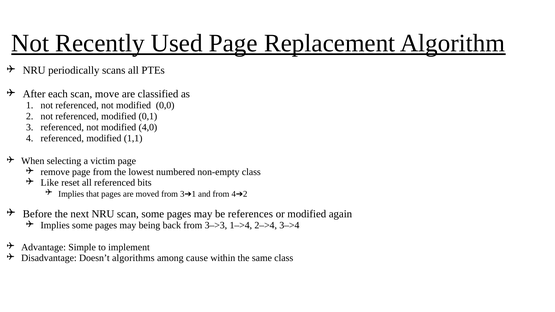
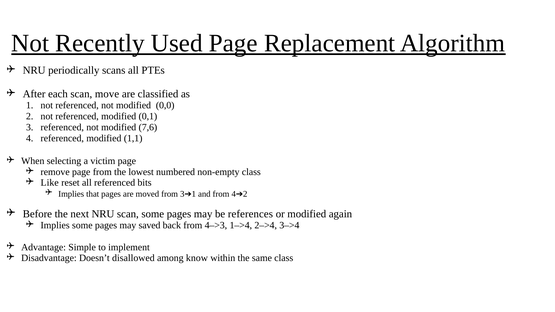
4,0: 4,0 -> 7,6
being: being -> saved
3–>3: 3–>3 -> 4–>3
algorithms: algorithms -> disallowed
cause: cause -> know
